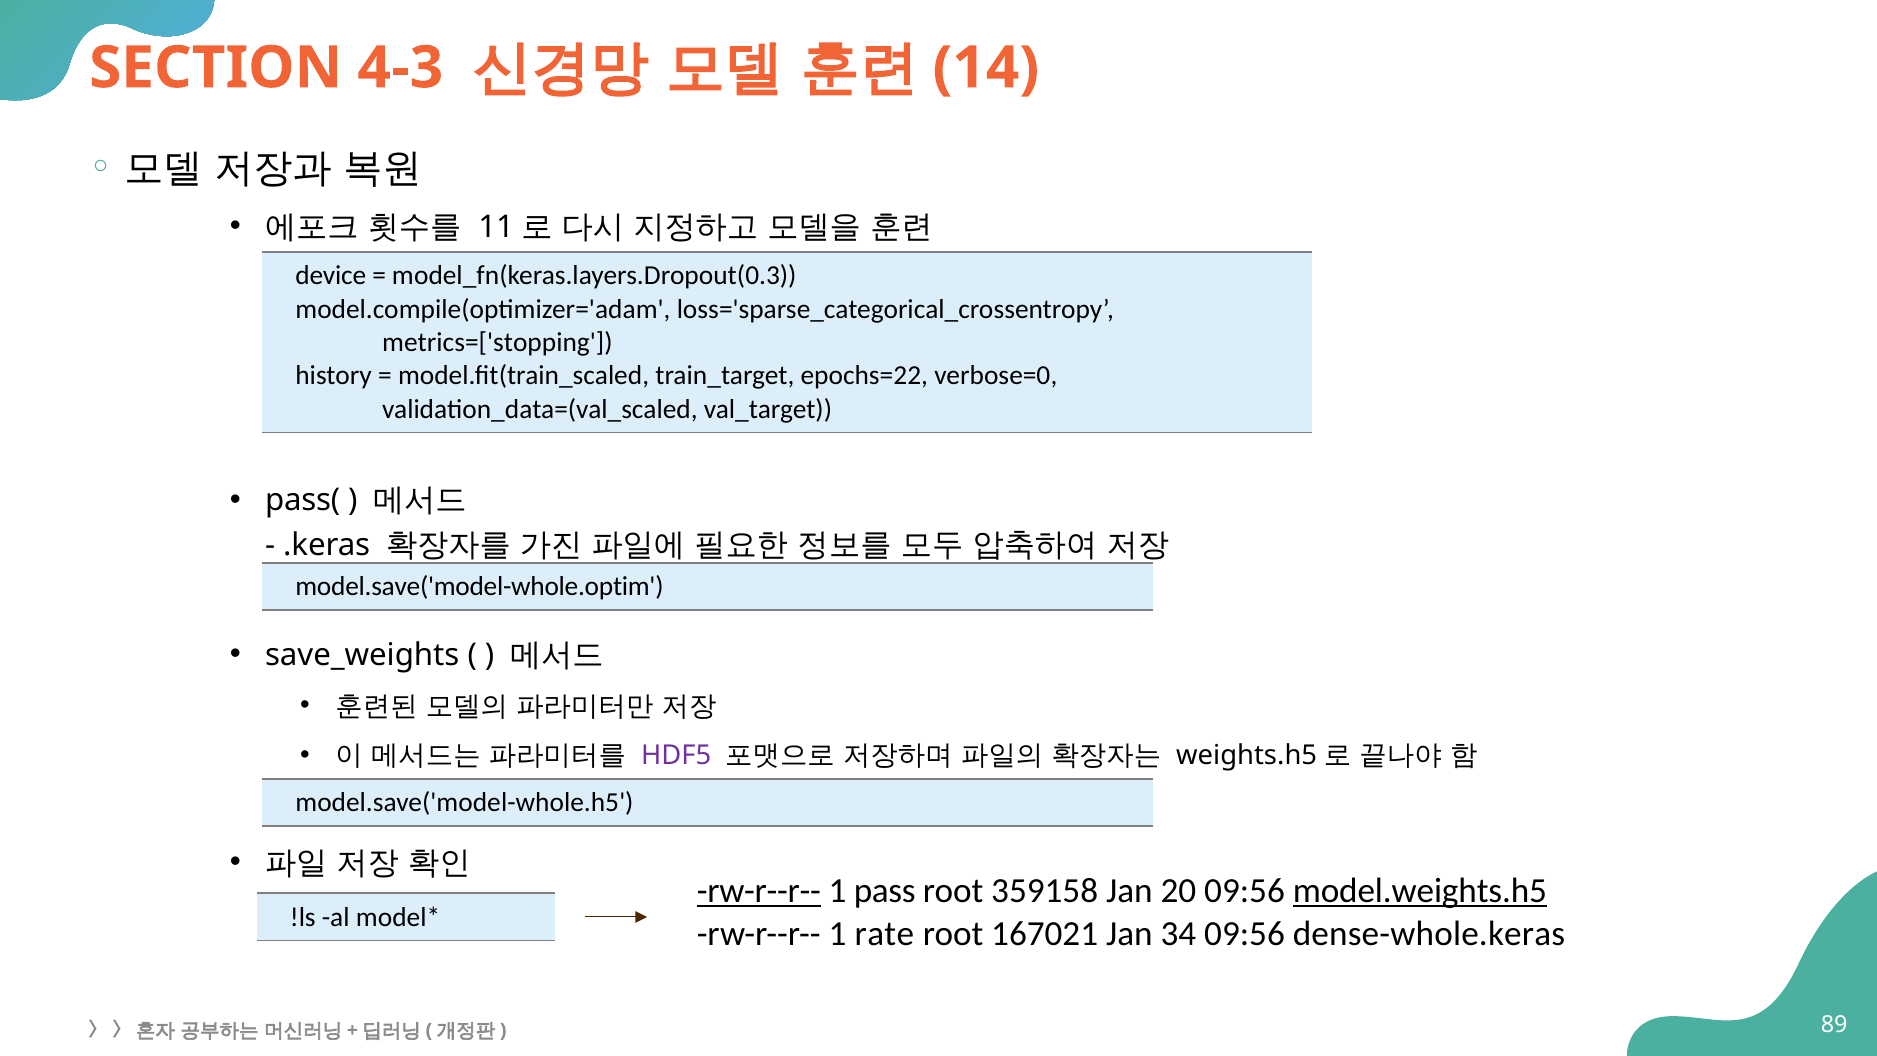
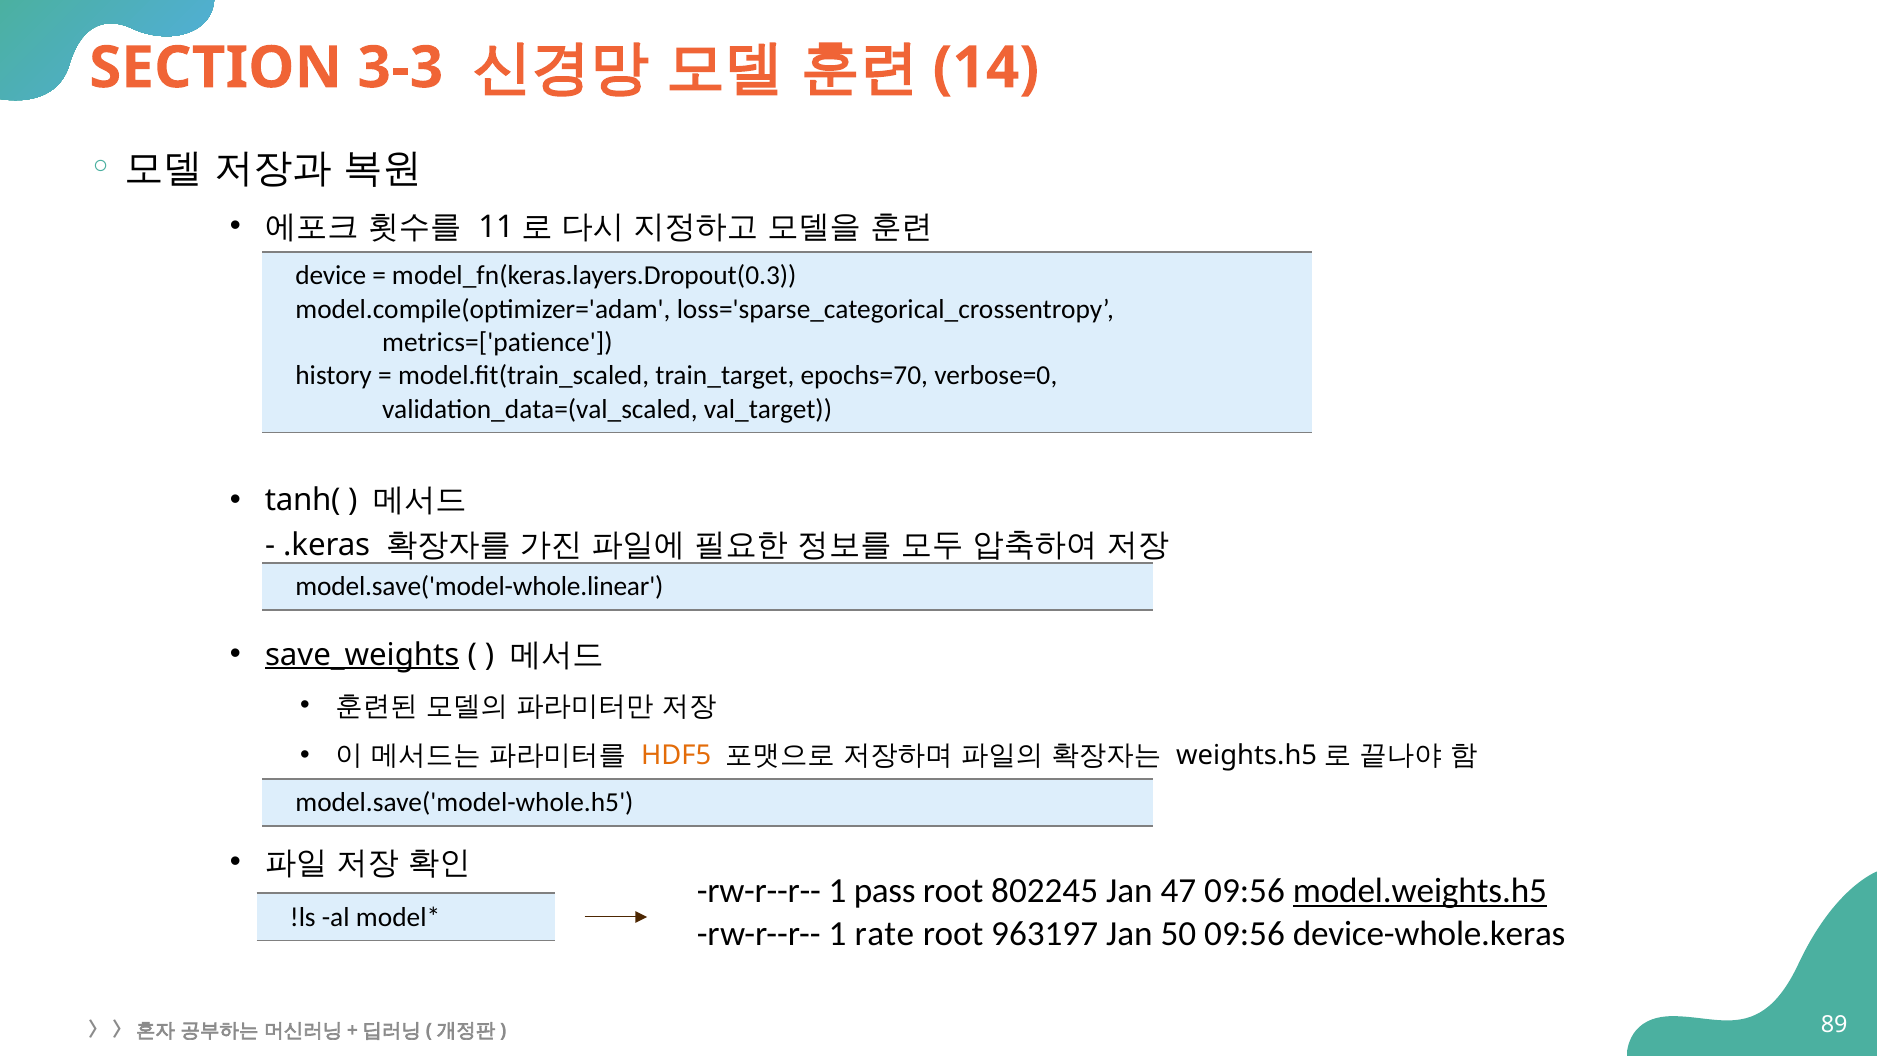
4-3: 4-3 -> 3-3
metrics=['stopping: metrics=['stopping -> metrics=['patience
epochs=22: epochs=22 -> epochs=70
pass(: pass( -> tanh(
model.save('model-whole.optim: model.save('model-whole.optim -> model.save('model-whole.linear
save_weights underline: none -> present
HDF5 colour: purple -> orange
rw-r--r-- at (759, 891) underline: present -> none
359158: 359158 -> 802245
20: 20 -> 47
167021: 167021 -> 963197
34: 34 -> 50
dense-whole.keras: dense-whole.keras -> device-whole.keras
